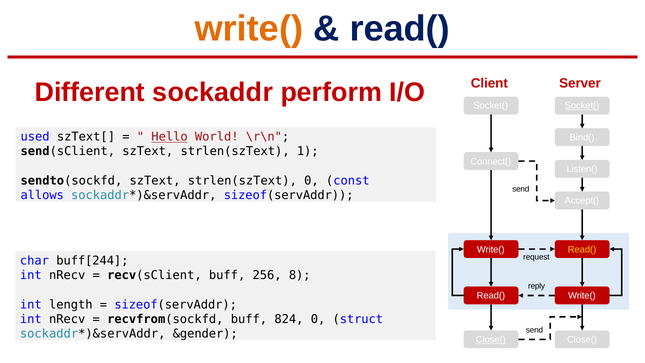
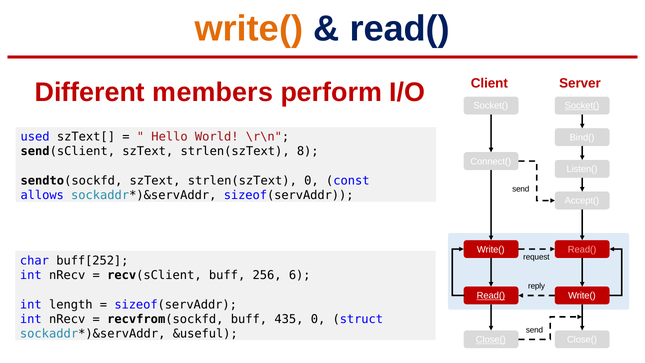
sockaddr: sockaddr -> members
Hello underline: present -> none
1: 1 -> 8
Read( at (582, 249) colour: yellow -> pink
buff[244: buff[244 -> buff[252
8: 8 -> 6
Read( at (491, 296) underline: none -> present
824: 824 -> 435
&gender: &gender -> &useful
